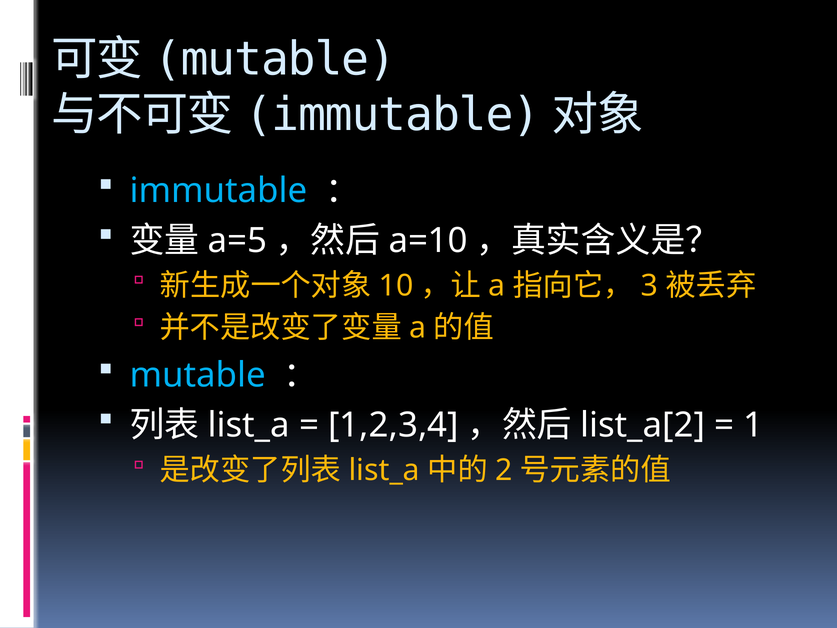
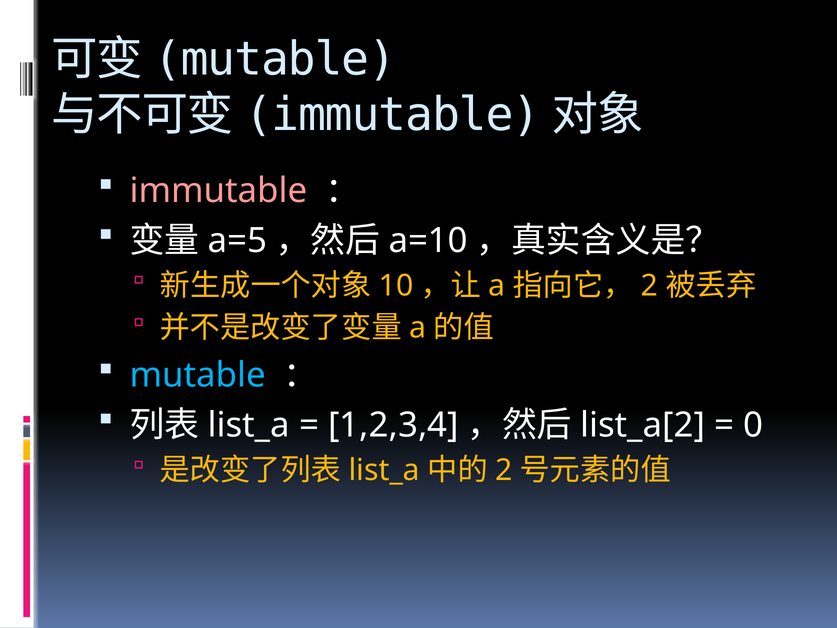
immutable at (219, 191) colour: light blue -> pink
3 at (650, 285): 3 -> 2
1: 1 -> 0
